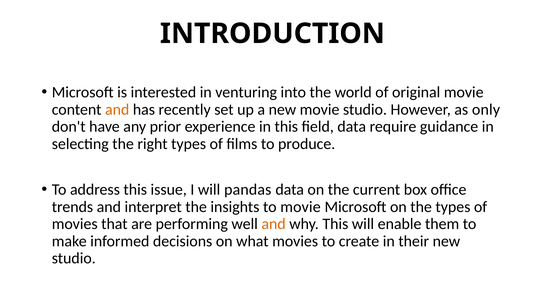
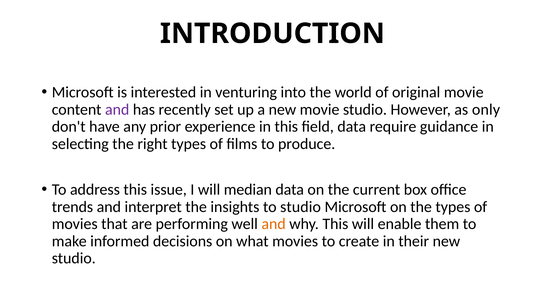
and at (117, 109) colour: orange -> purple
pandas: pandas -> median
to movie: movie -> studio
